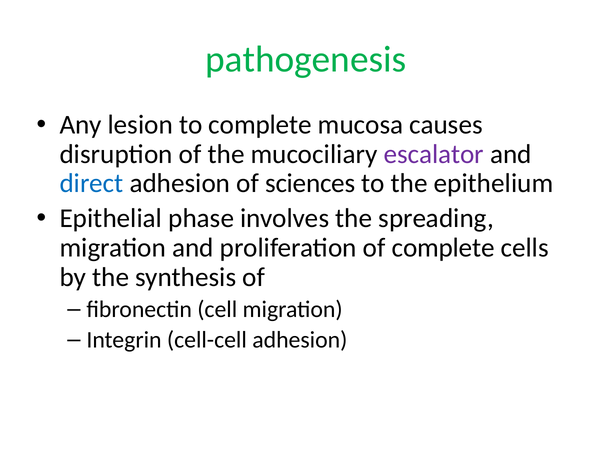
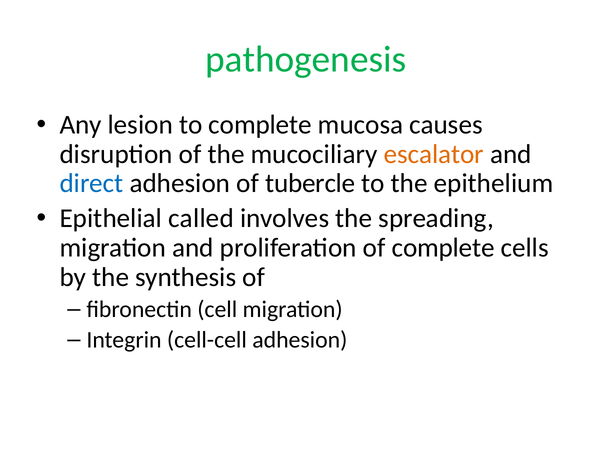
escalator colour: purple -> orange
sciences: sciences -> tubercle
phase: phase -> called
